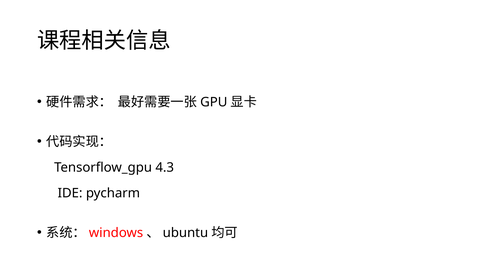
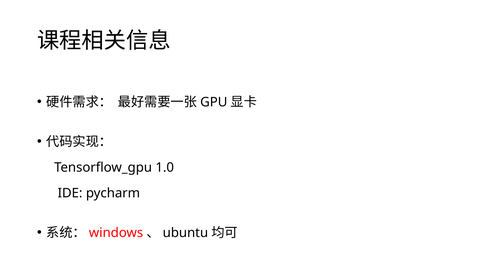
4.3: 4.3 -> 1.0
